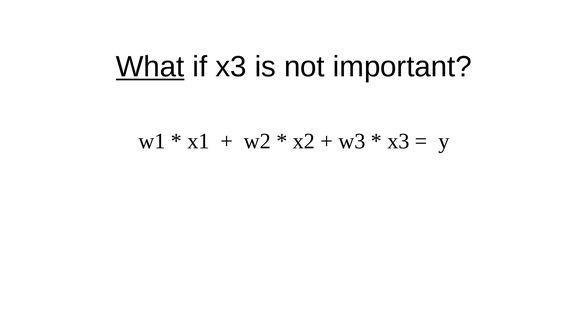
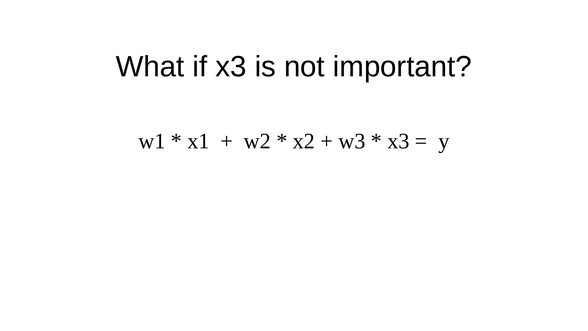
What underline: present -> none
